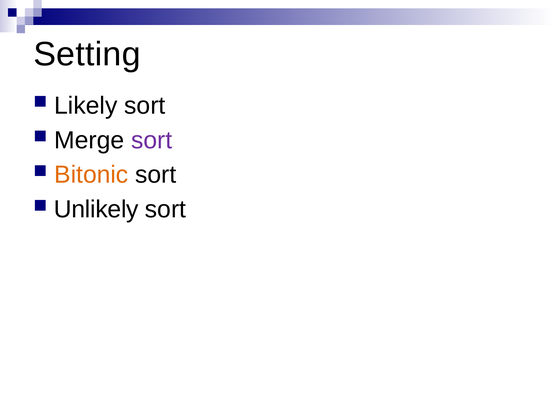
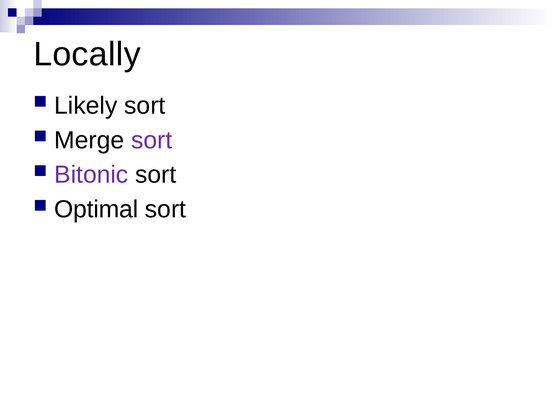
Setting: Setting -> Locally
Bitonic colour: orange -> purple
Unlikely: Unlikely -> Optimal
